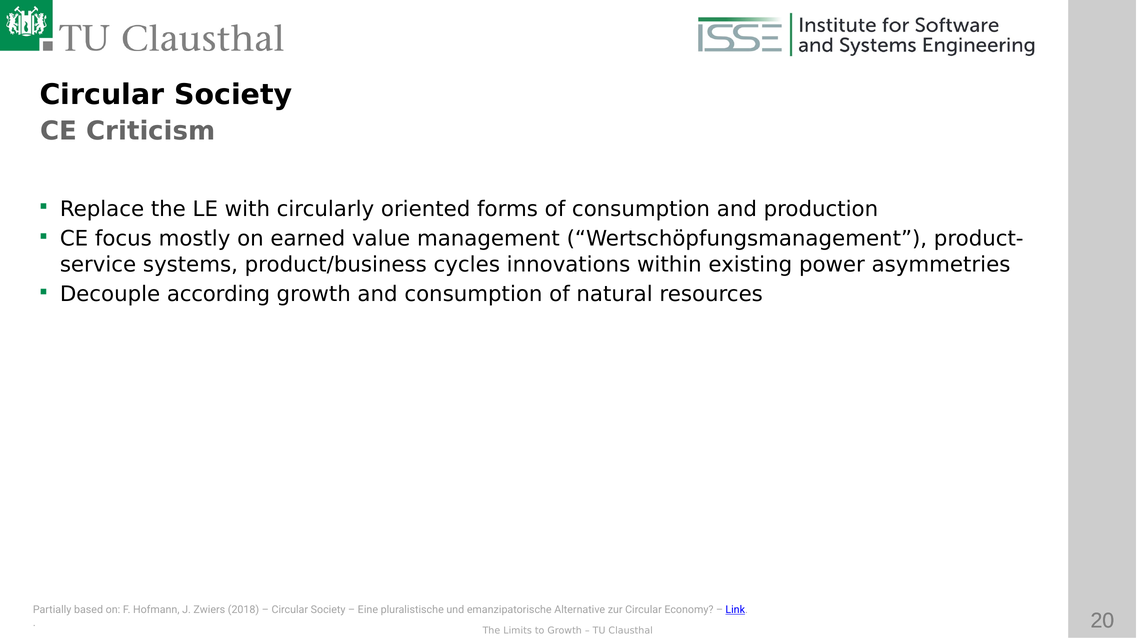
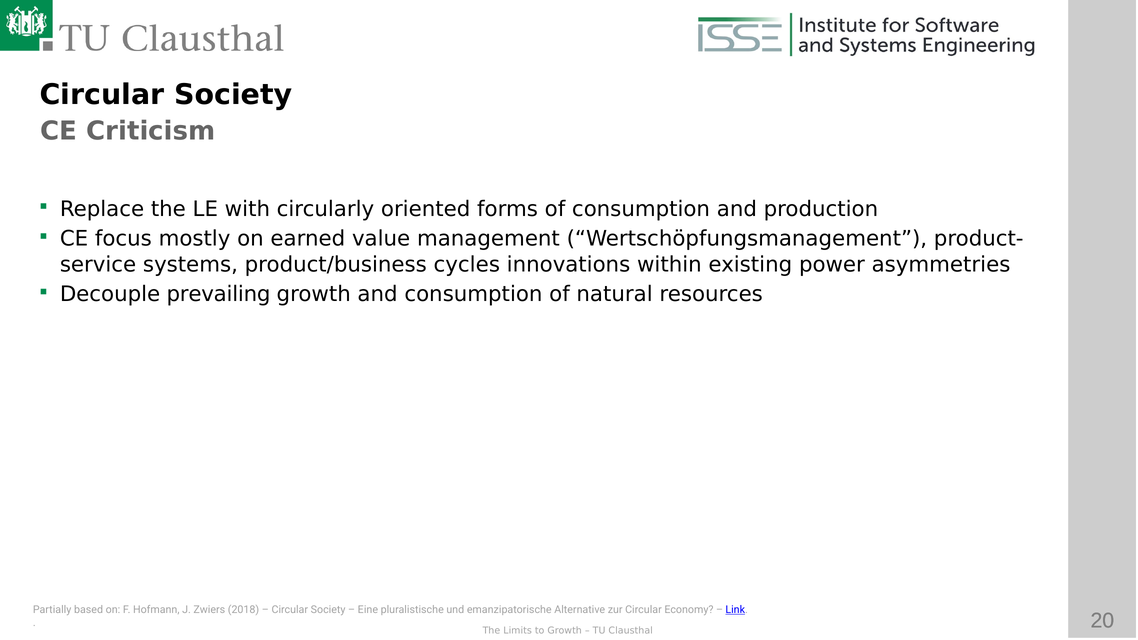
Decouple according: according -> prevailing
